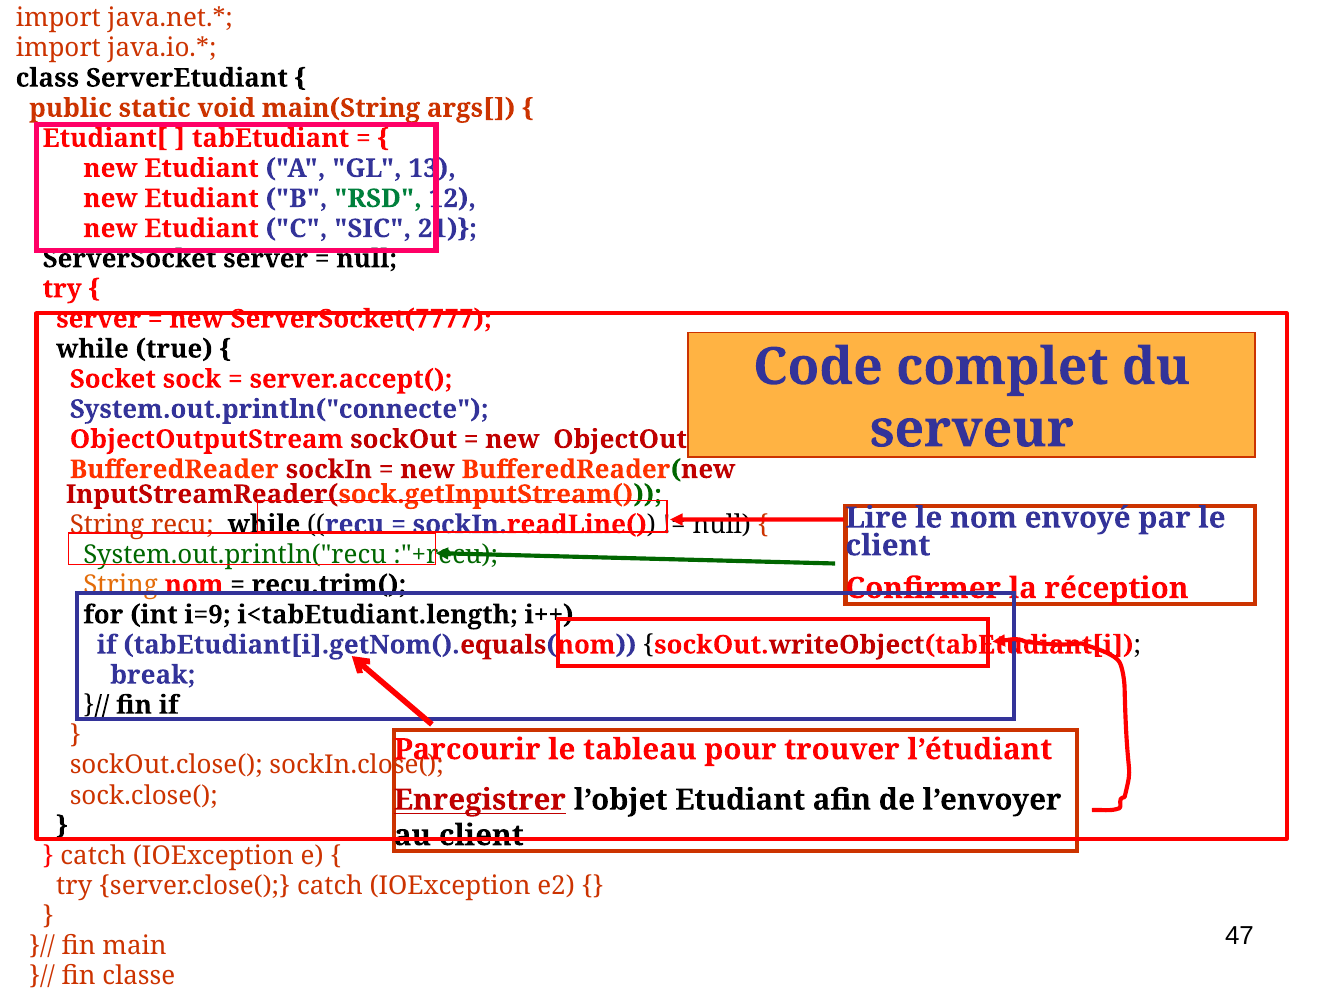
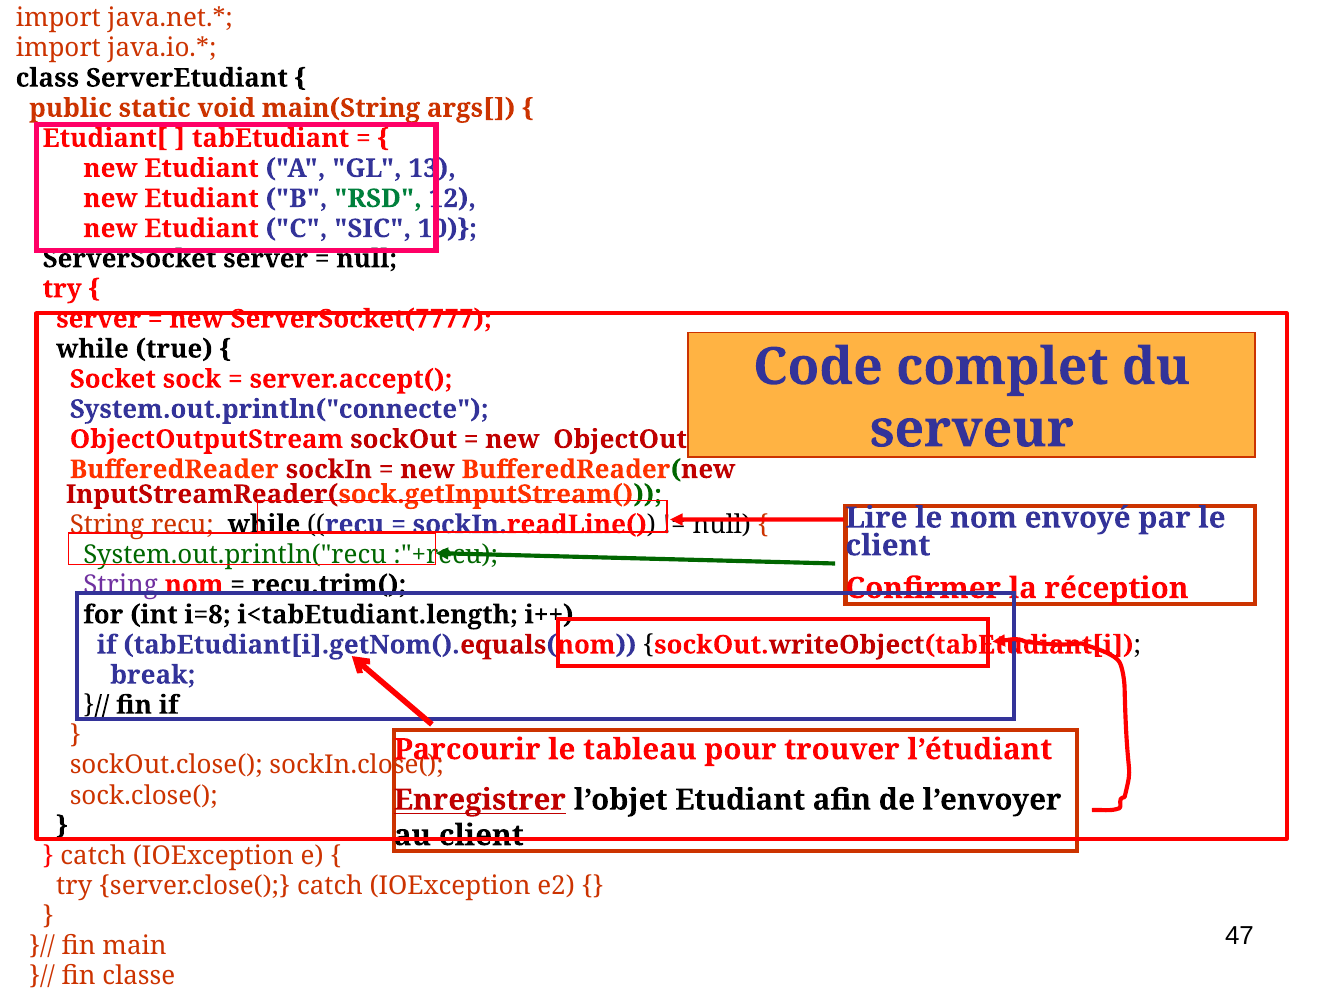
21: 21 -> 10
String at (121, 584) colour: orange -> purple
i=9: i=9 -> i=8
